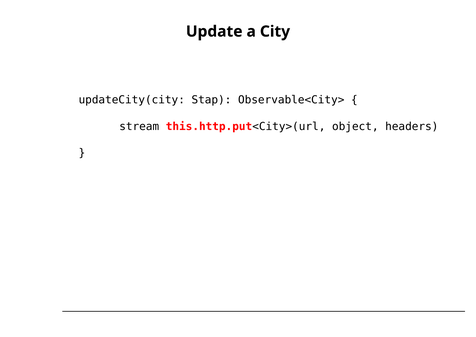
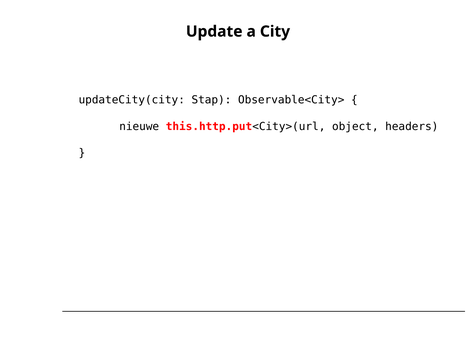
stream: stream -> nieuwe
